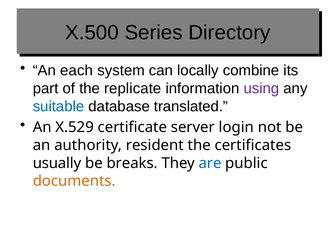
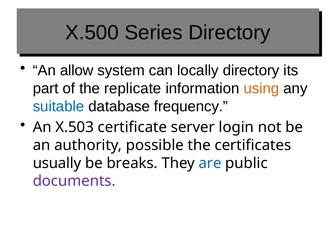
each: each -> allow
locally combine: combine -> directory
using colour: purple -> orange
translated: translated -> frequency
X.529: X.529 -> X.503
resident: resident -> possible
documents colour: orange -> purple
